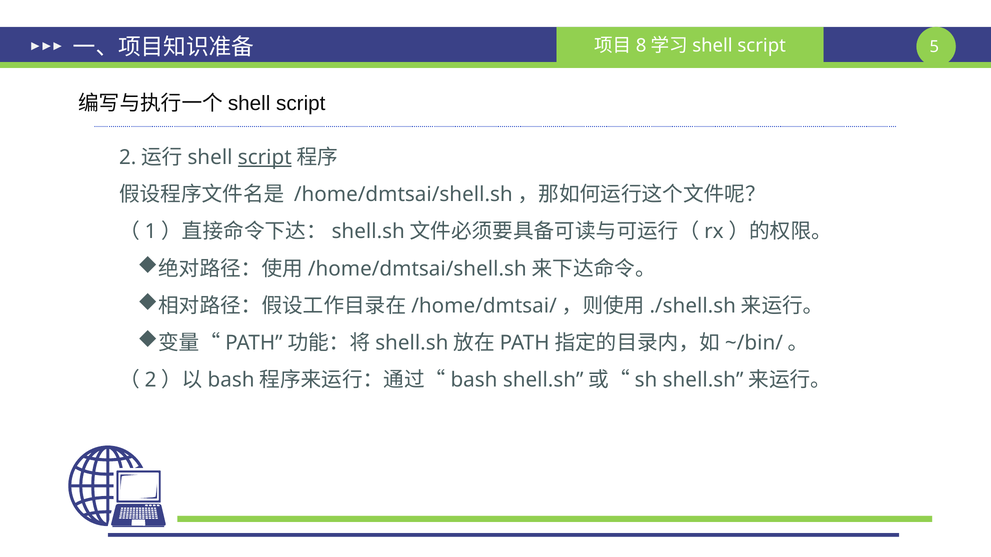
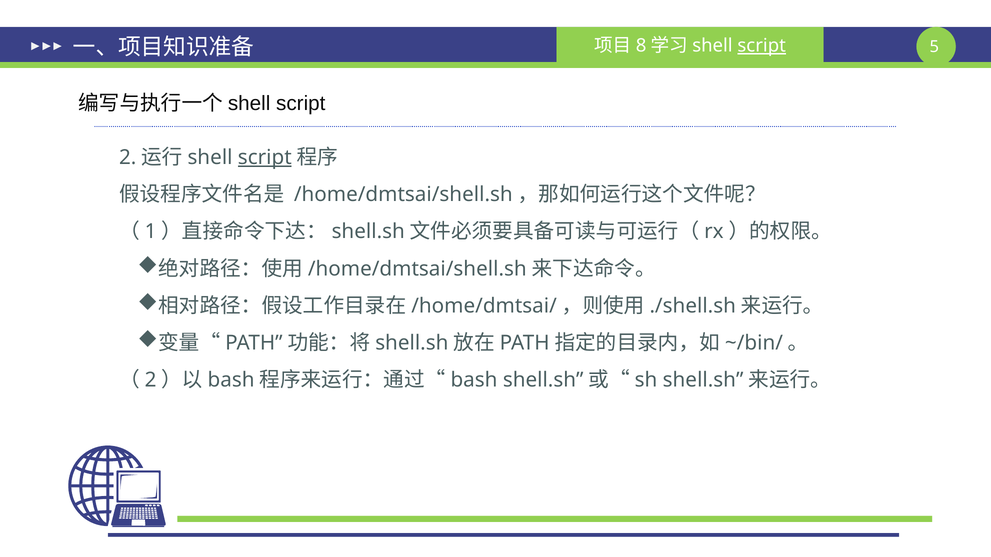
script at (762, 46) underline: none -> present
